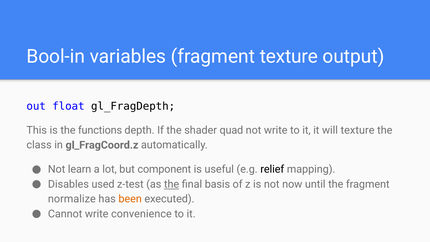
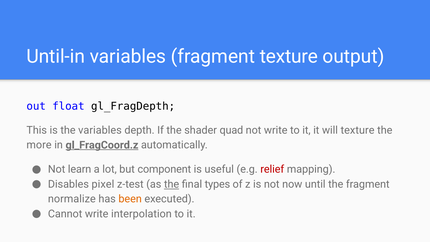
Bool-in: Bool-in -> Until-in
the functions: functions -> variables
class: class -> more
gl_FragCoord.z underline: none -> present
relief colour: black -> red
used: used -> pixel
basis: basis -> types
convenience: convenience -> interpolation
